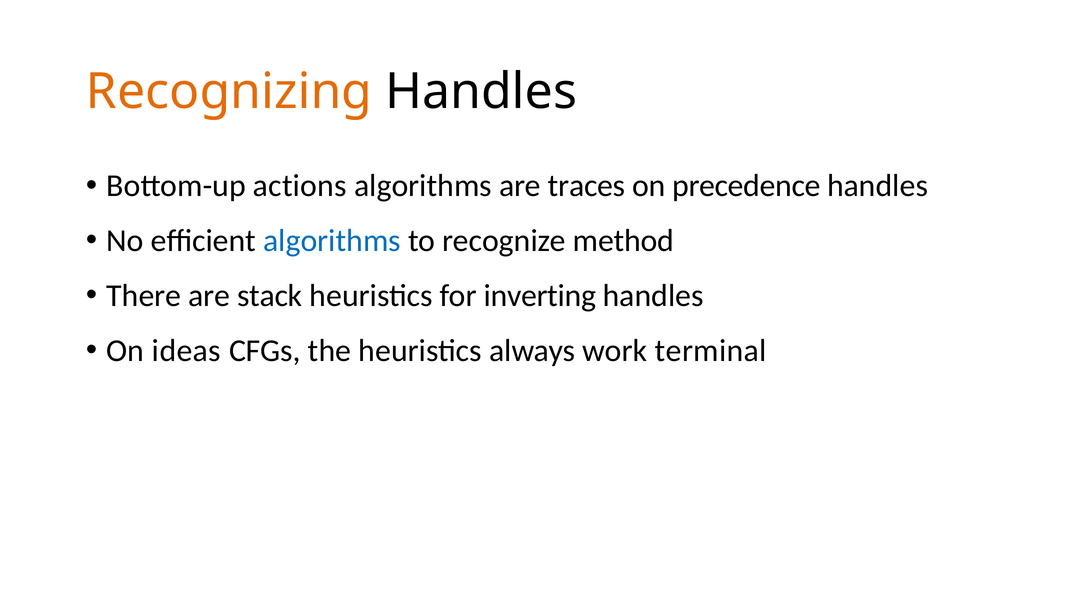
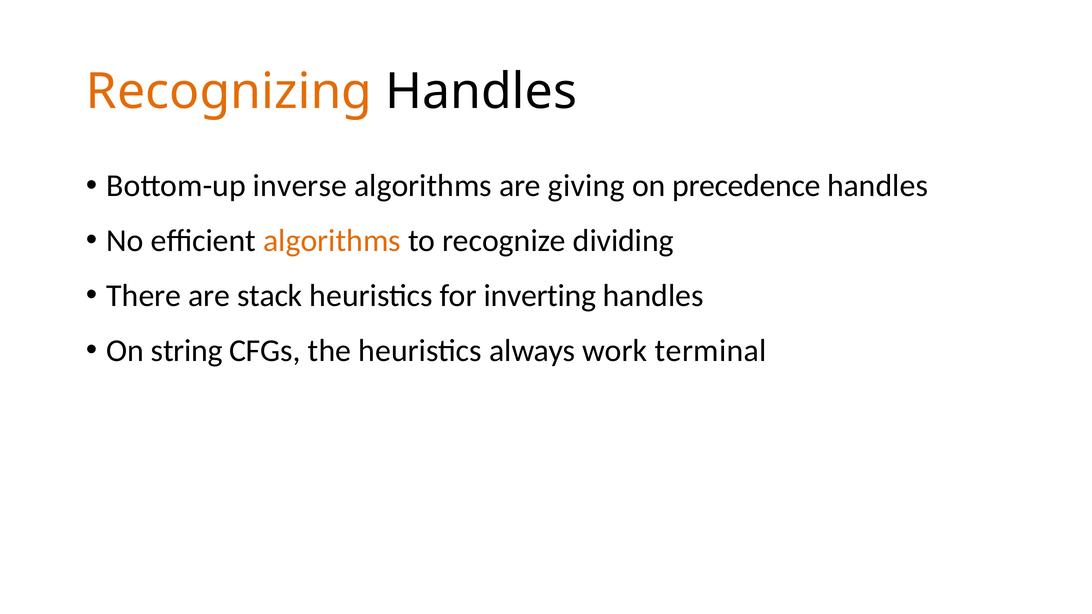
actions: actions -> inverse
traces: traces -> giving
algorithms at (332, 241) colour: blue -> orange
method: method -> dividing
ideas: ideas -> string
